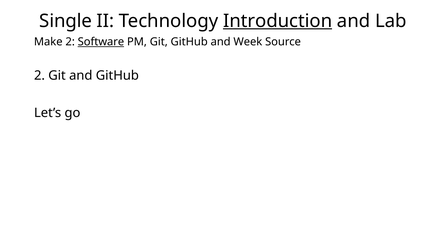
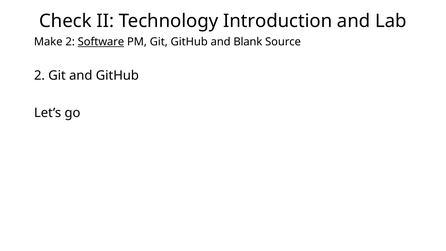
Single: Single -> Check
Introduction underline: present -> none
Week: Week -> Blank
